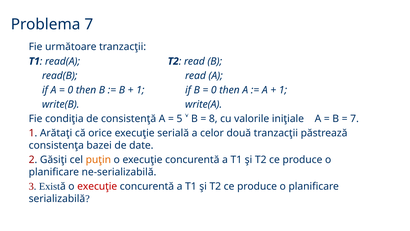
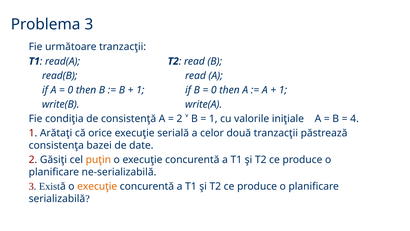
Problema 7: 7 -> 3
5 at (179, 119): 5 -> 2
8 at (213, 119): 8 -> 1
7 at (355, 119): 7 -> 4
execuţie at (97, 186) colour: red -> orange
